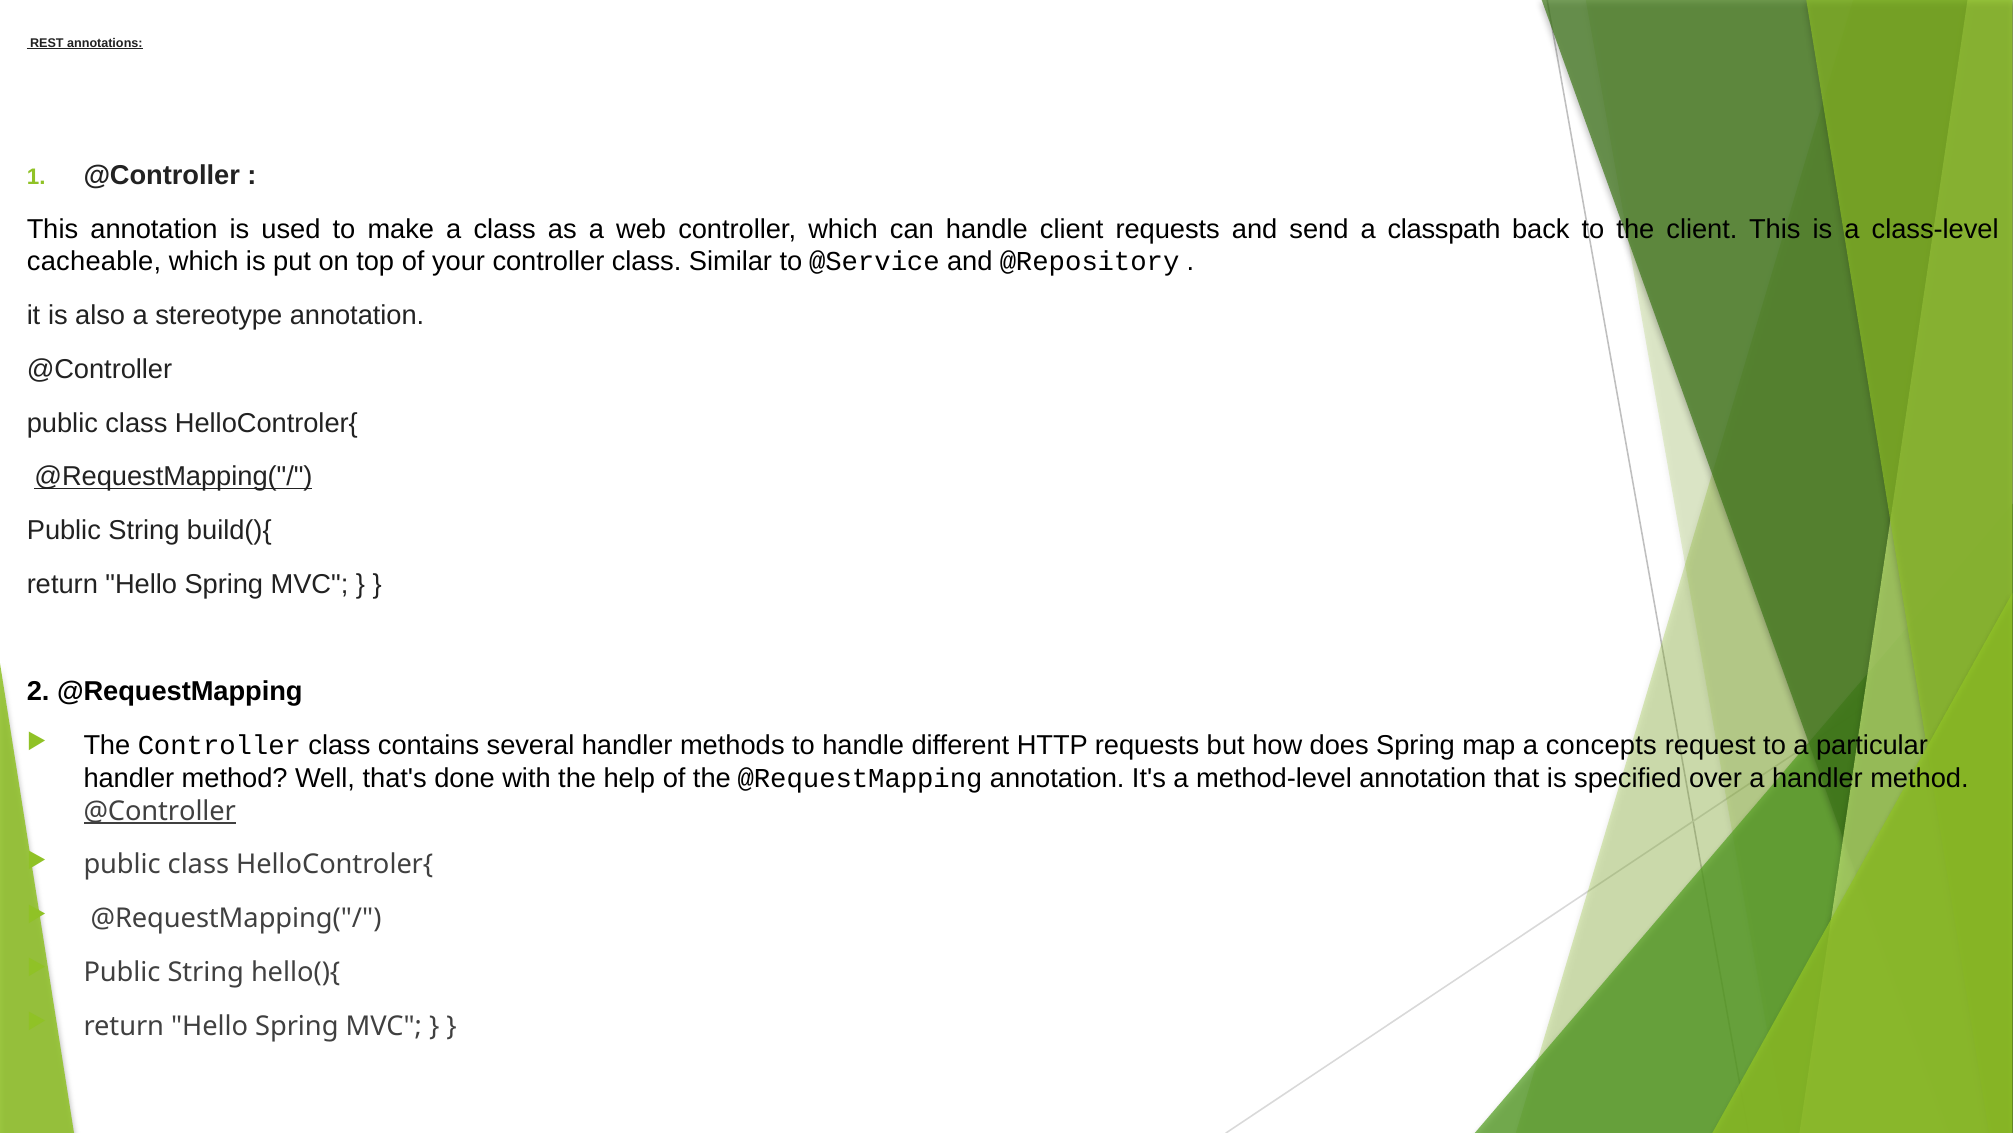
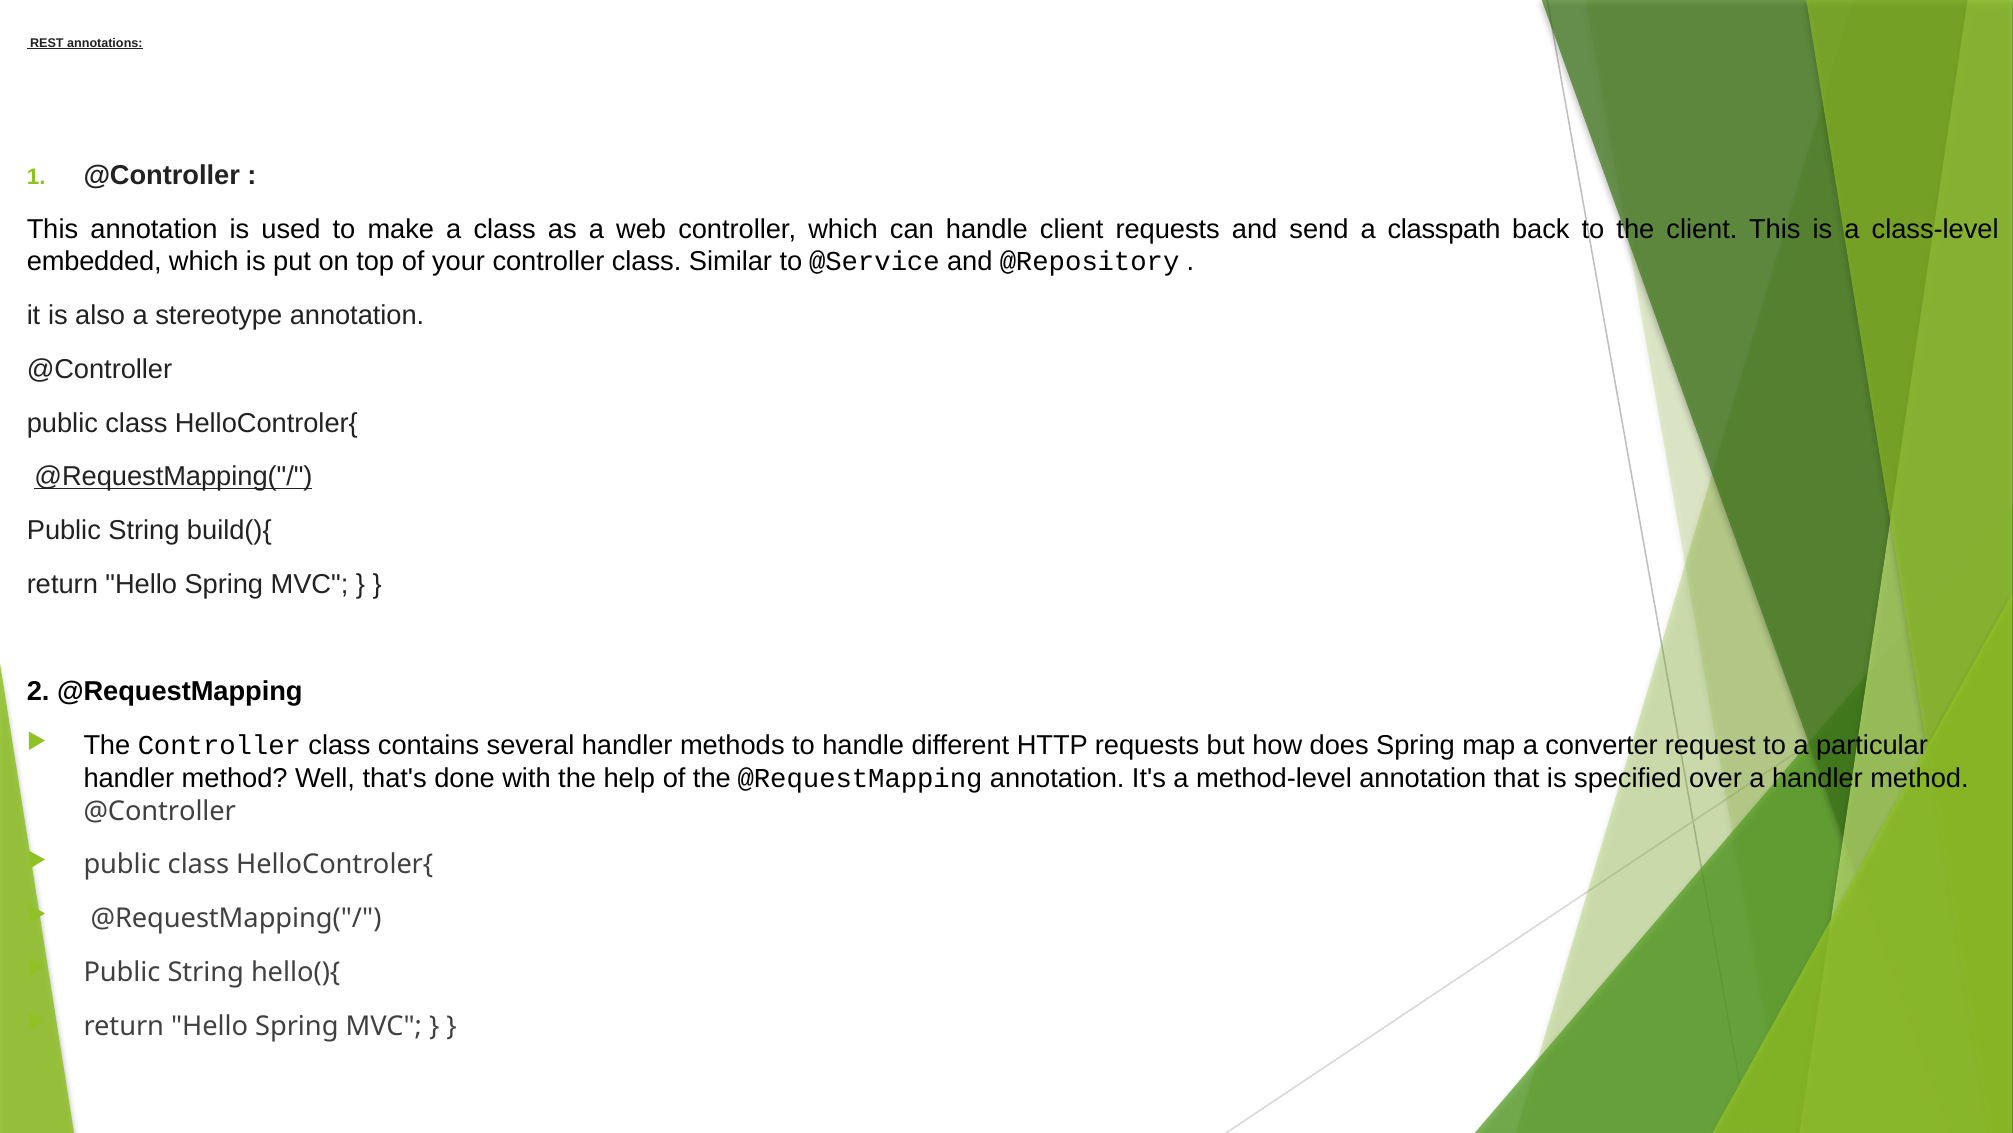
cacheable: cacheable -> embedded
concepts: concepts -> converter
@Controller at (160, 811) underline: present -> none
